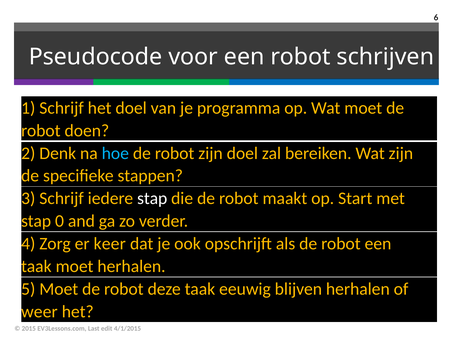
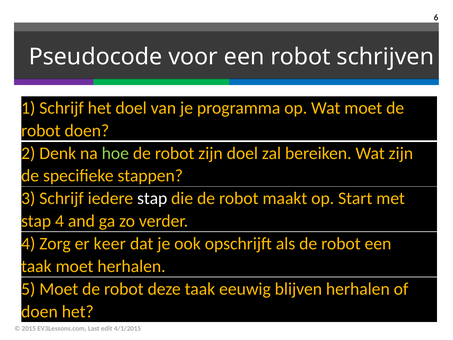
hoe colour: light blue -> light green
stap 0: 0 -> 4
weer at (39, 311): weer -> doen
